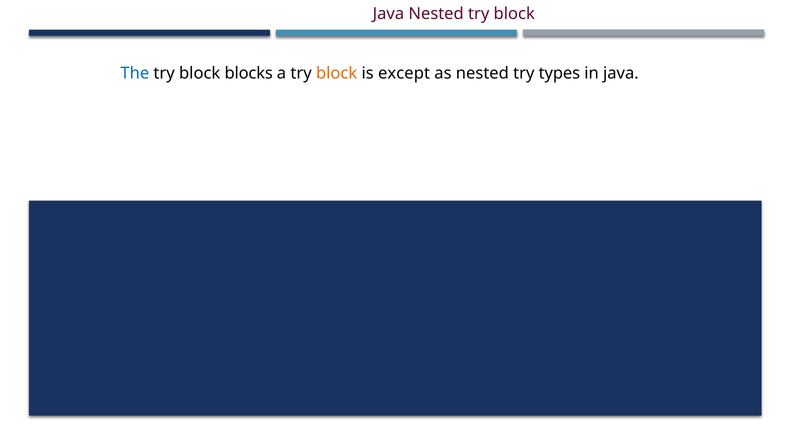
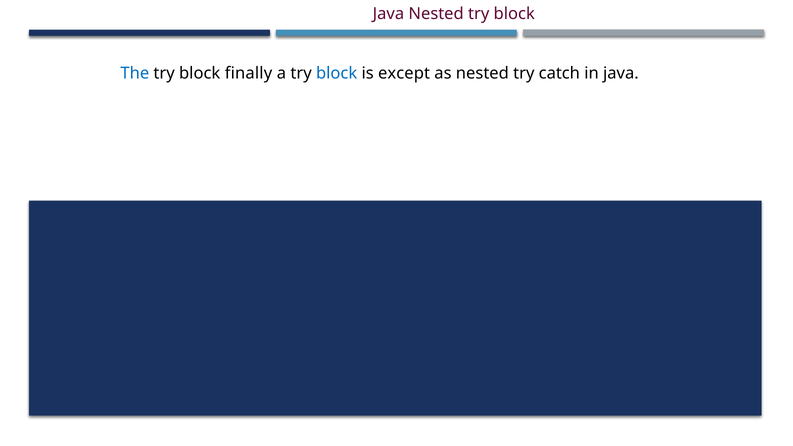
blocks: blocks -> finally
block at (337, 73) colour: orange -> blue
types: types -> catch
